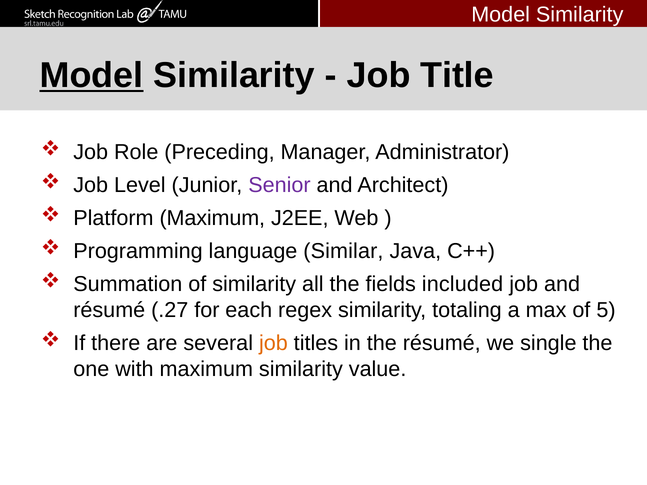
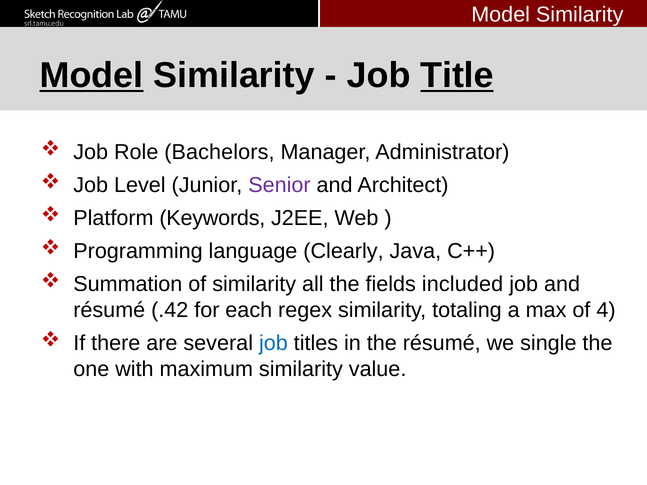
Title underline: none -> present
Preceding: Preceding -> Bachelors
Platform Maximum: Maximum -> Keywords
Similar: Similar -> Clearly
.27: .27 -> .42
5: 5 -> 4
job at (273, 343) colour: orange -> blue
